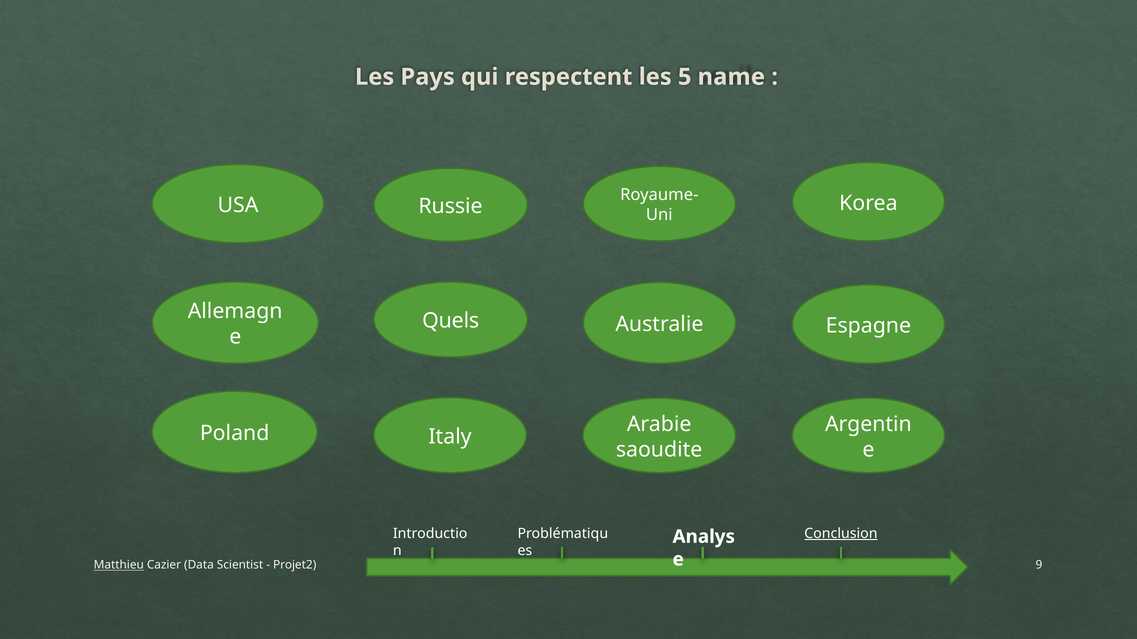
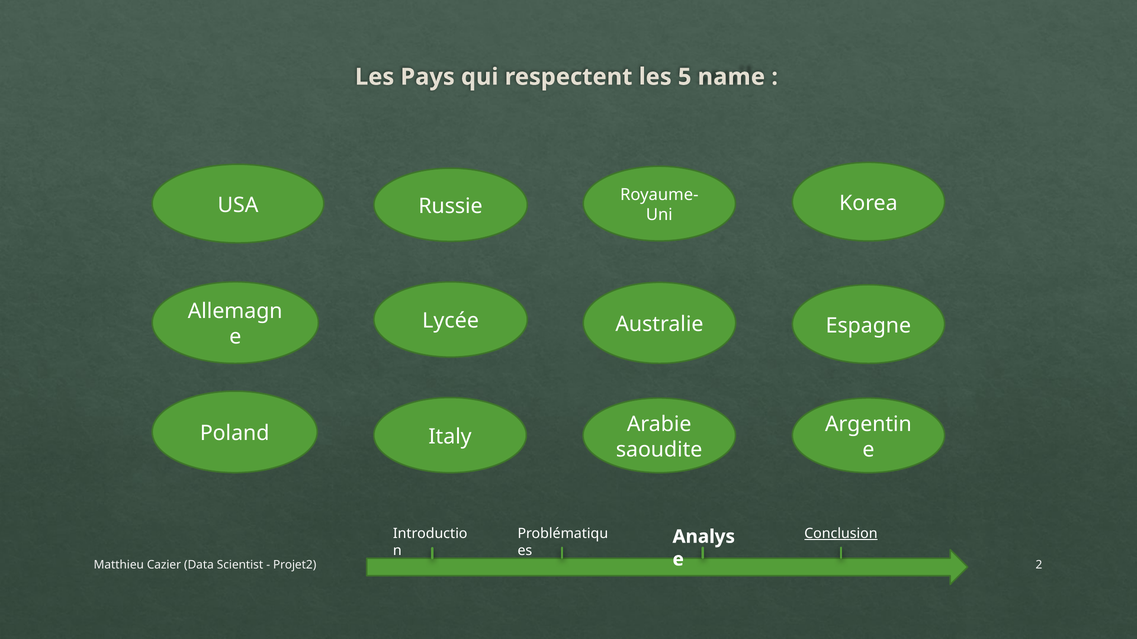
Quels: Quels -> Lycée
Matthieu underline: present -> none
9: 9 -> 2
